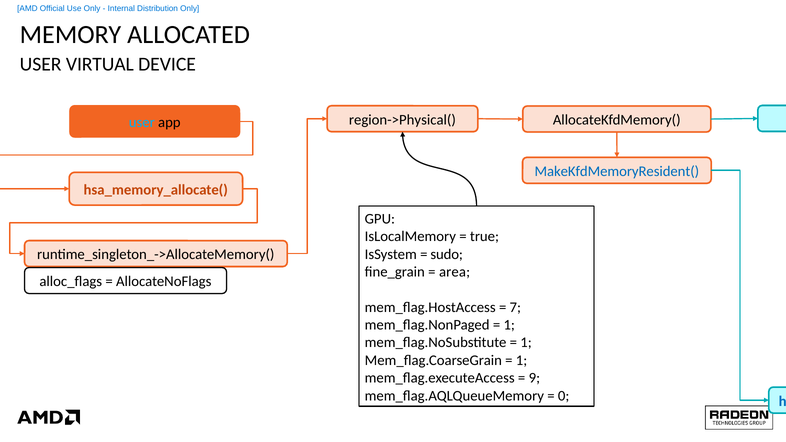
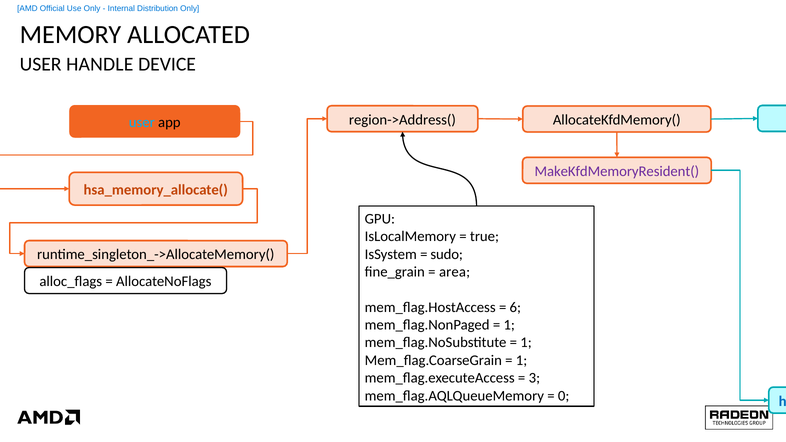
VIRTUAL: VIRTUAL -> HANDLE
region->Physical(: region->Physical( -> region->Address(
MakeKfdMemoryResident( colour: blue -> purple
7: 7 -> 6
9: 9 -> 3
